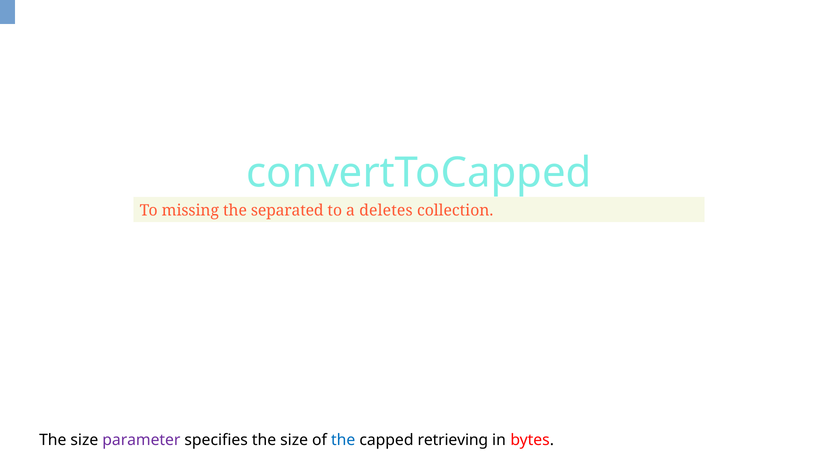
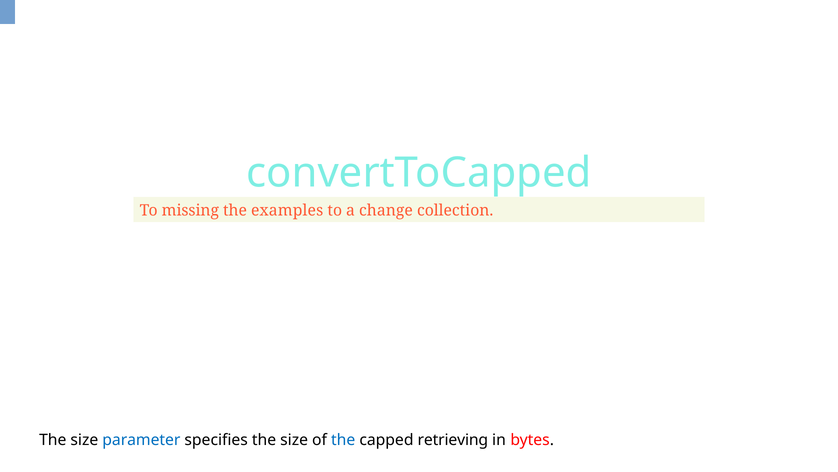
separated: separated -> examples
deletes: deletes -> change
parameter colour: purple -> blue
